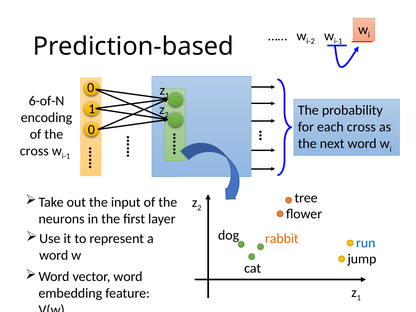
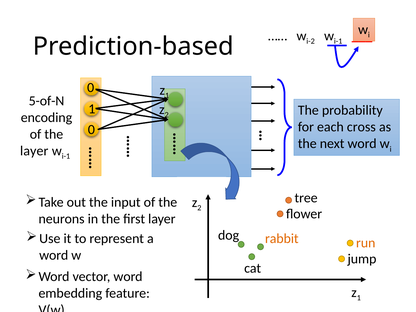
6-of-N: 6-of-N -> 5-of-N
cross at (34, 151): cross -> layer
run colour: blue -> orange
